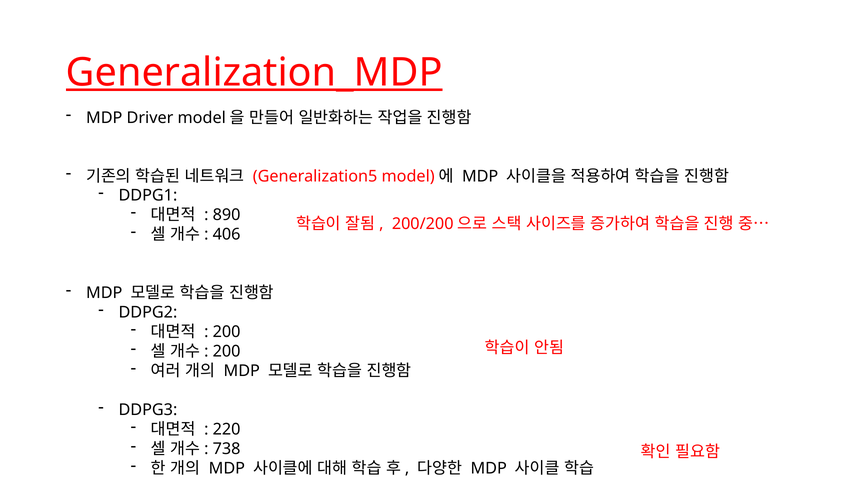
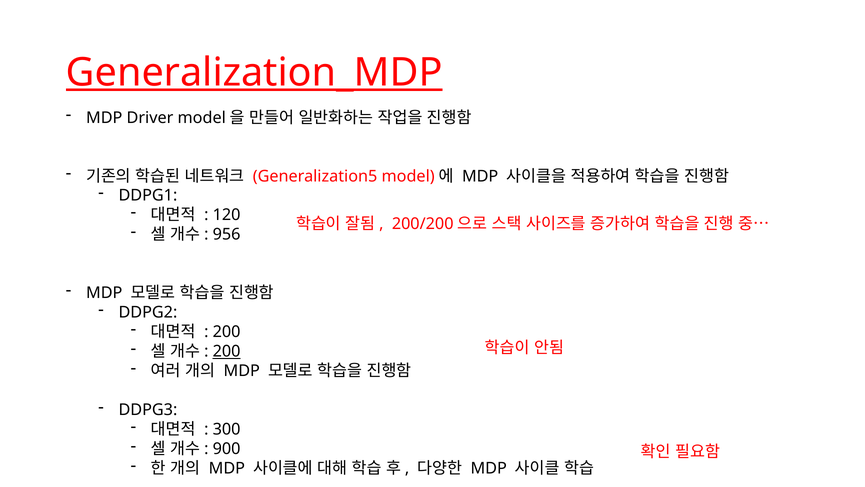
890: 890 -> 120
406: 406 -> 956
200 at (227, 351) underline: none -> present
220: 220 -> 300
738: 738 -> 900
